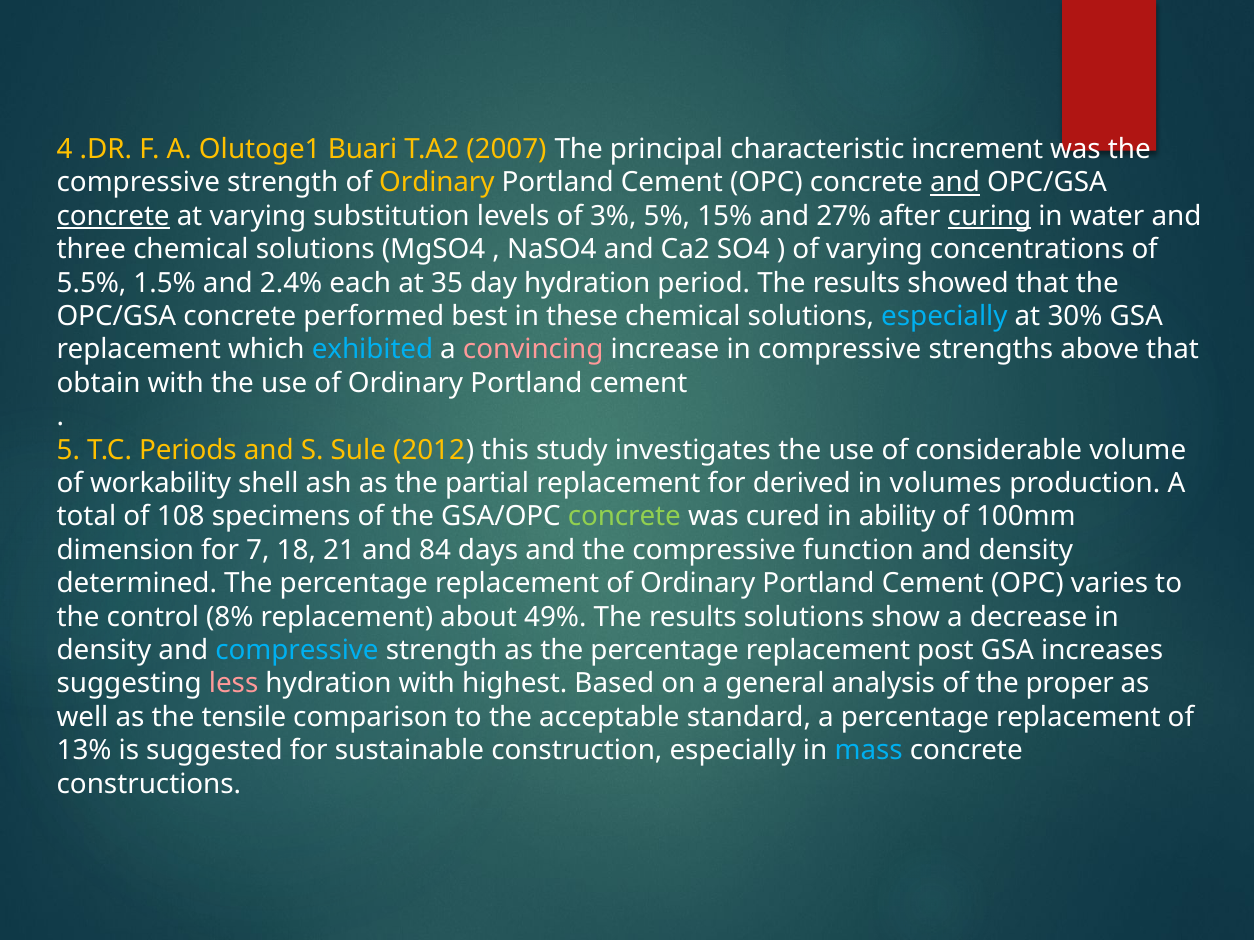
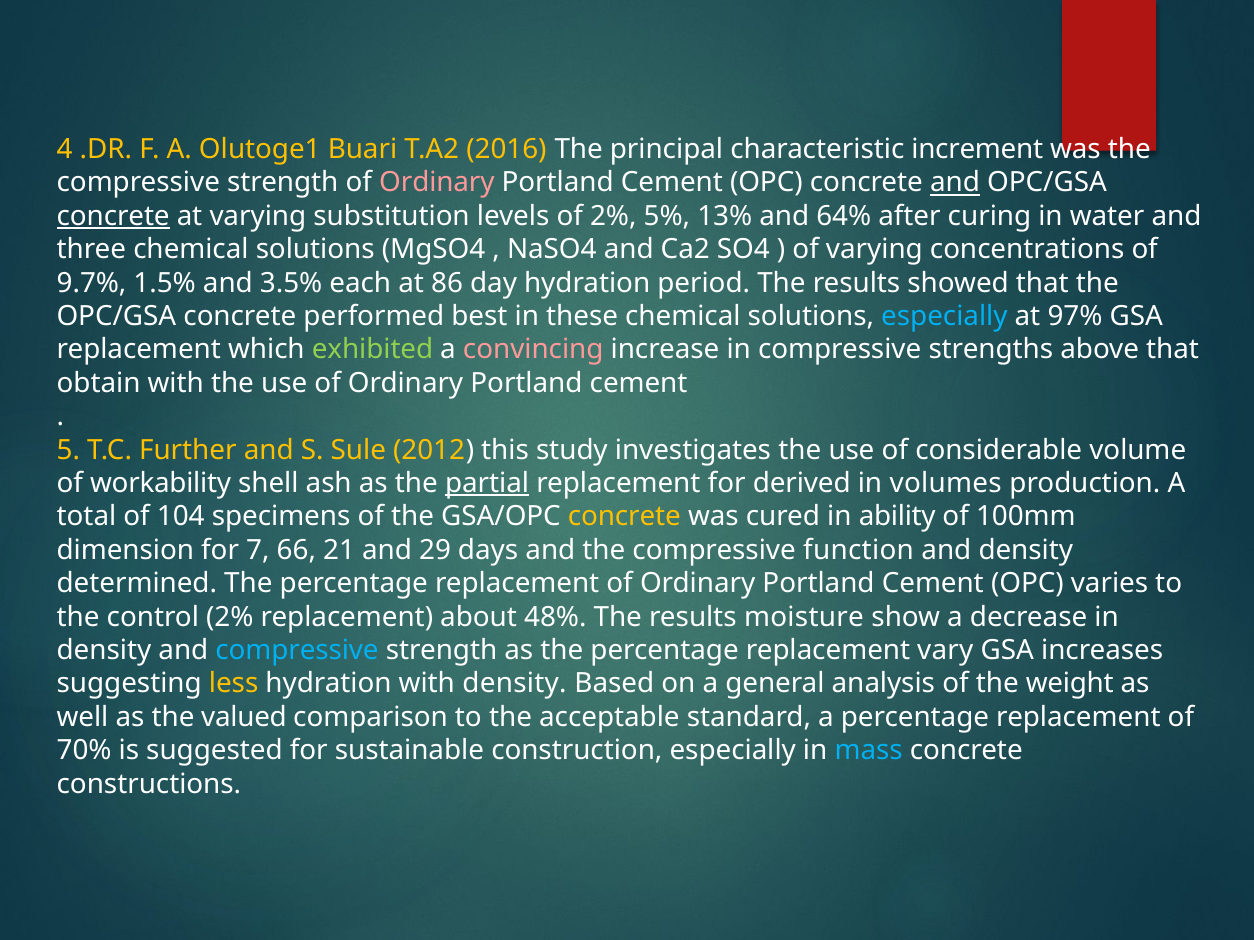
2007: 2007 -> 2016
Ordinary at (437, 183) colour: yellow -> pink
of 3%: 3% -> 2%
15%: 15% -> 13%
27%: 27% -> 64%
curing underline: present -> none
5.5%: 5.5% -> 9.7%
2.4%: 2.4% -> 3.5%
35: 35 -> 86
30%: 30% -> 97%
exhibited colour: light blue -> light green
Periods: Periods -> Further
partial underline: none -> present
108: 108 -> 104
concrete at (624, 517) colour: light green -> yellow
18: 18 -> 66
84: 84 -> 29
control 8%: 8% -> 2%
49%: 49% -> 48%
results solutions: solutions -> moisture
post: post -> vary
less colour: pink -> yellow
with highest: highest -> density
proper: proper -> weight
tensile: tensile -> valued
13%: 13% -> 70%
